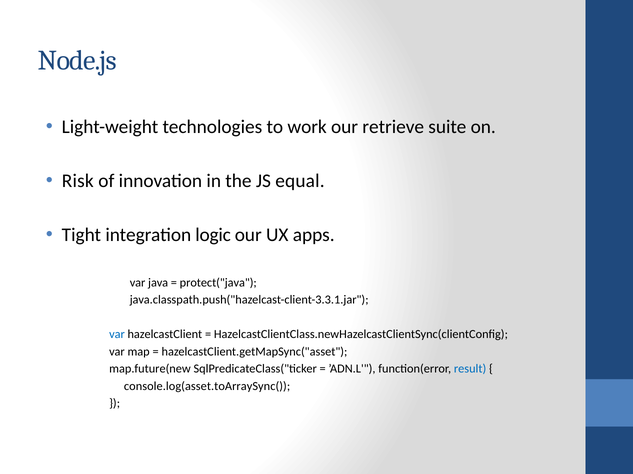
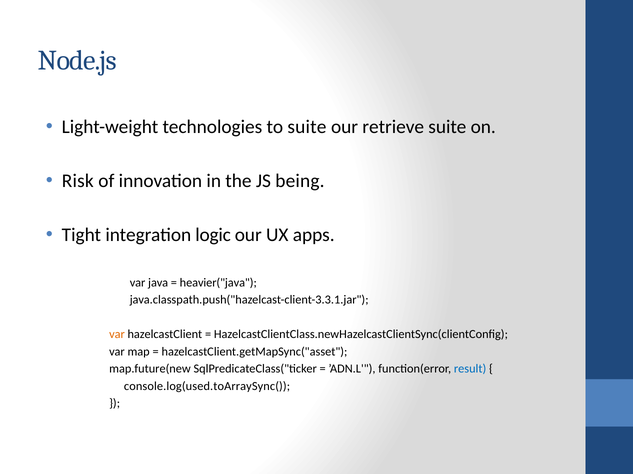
to work: work -> suite
equal: equal -> being
protect("java: protect("java -> heavier("java
var at (117, 335) colour: blue -> orange
console.log(asset.toArraySync(: console.log(asset.toArraySync( -> console.log(used.toArraySync(
